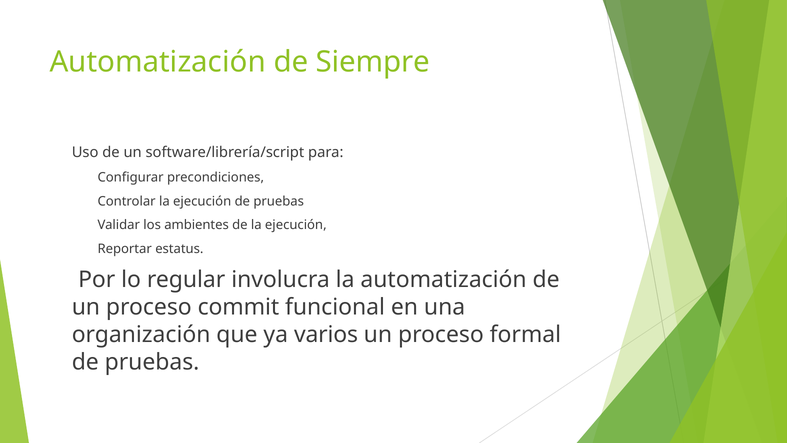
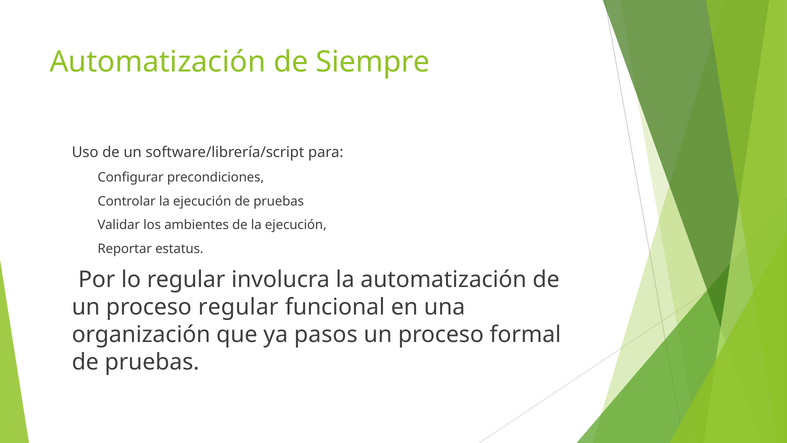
proceso commit: commit -> regular
varios: varios -> pasos
